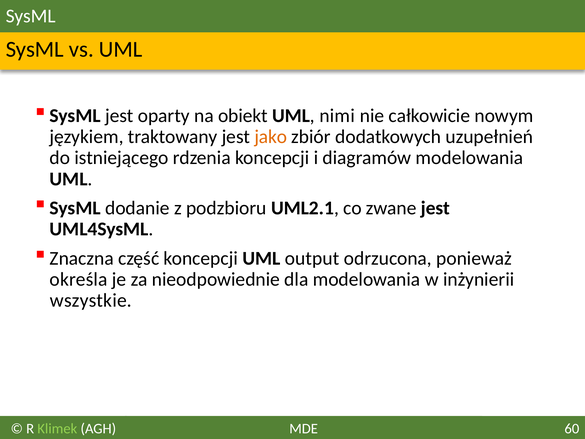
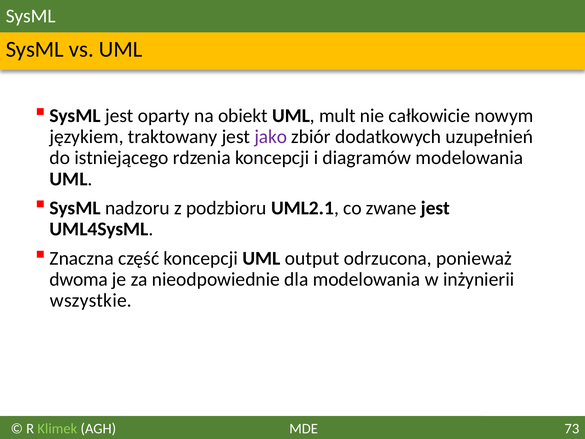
nimi: nimi -> mult
jako colour: orange -> purple
dodanie: dodanie -> nadzoru
określa: określa -> dwoma
60: 60 -> 73
